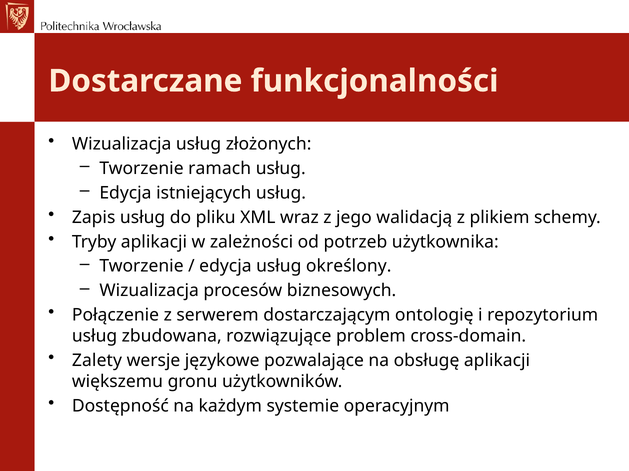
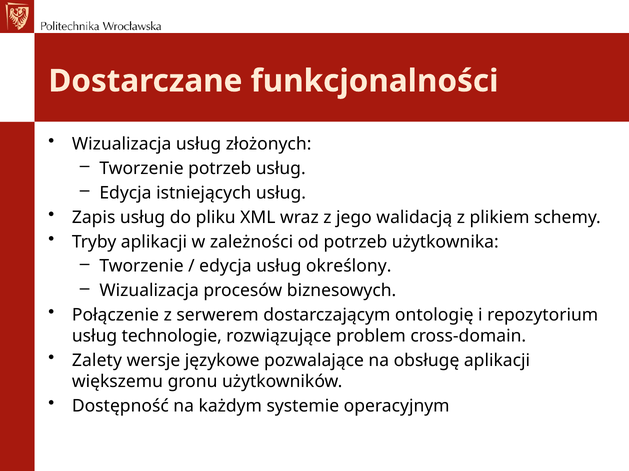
Tworzenie ramach: ramach -> potrzeb
zbudowana: zbudowana -> technologie
